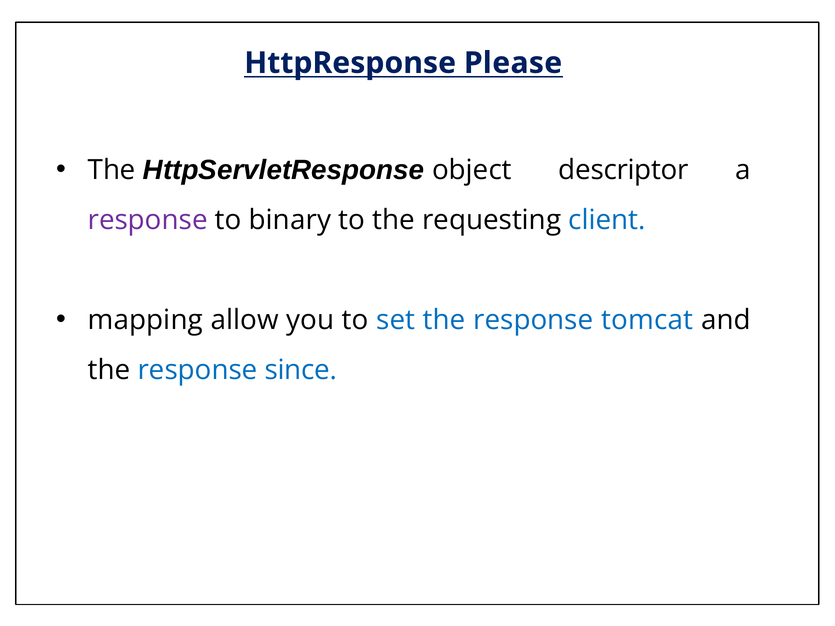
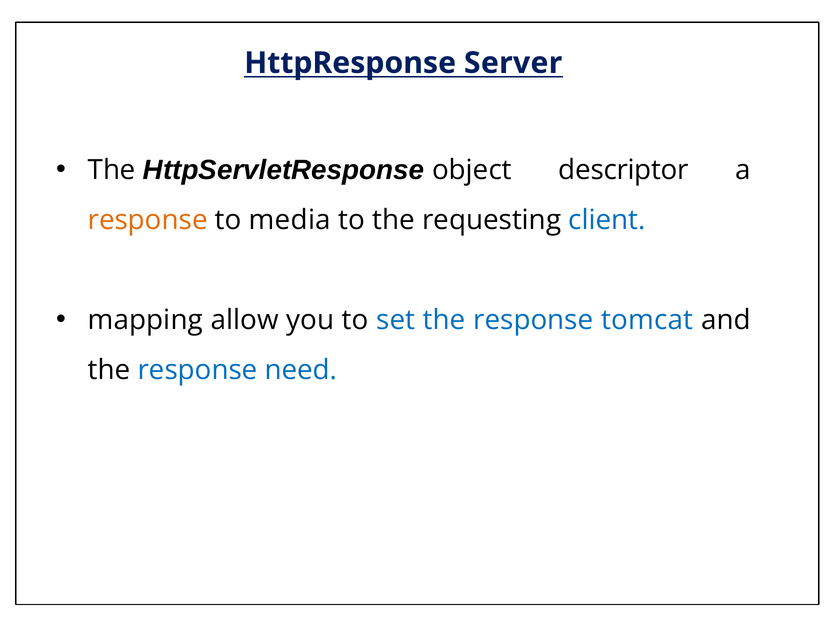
Please: Please -> Server
response at (148, 220) colour: purple -> orange
binary: binary -> media
since: since -> need
